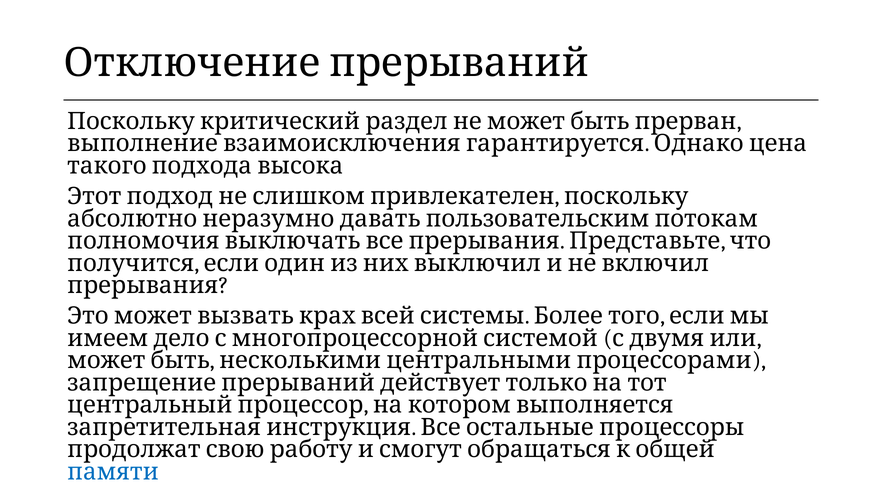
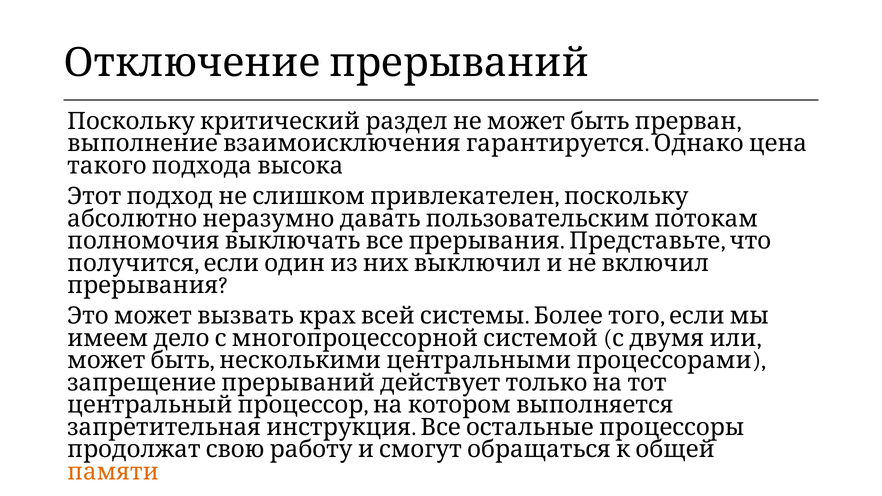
памяти colour: blue -> orange
